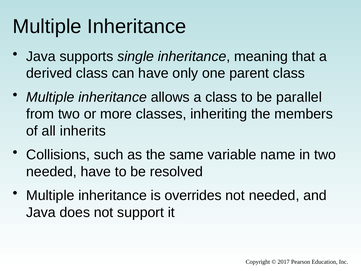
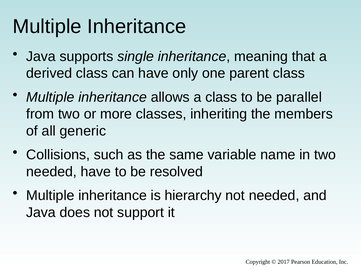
inherits: inherits -> generic
overrides: overrides -> hierarchy
